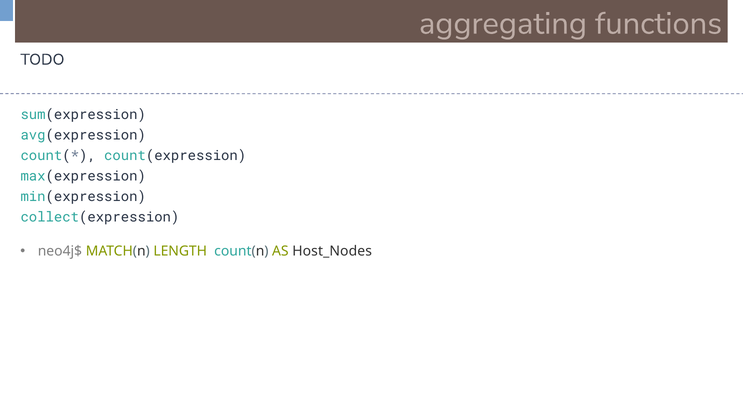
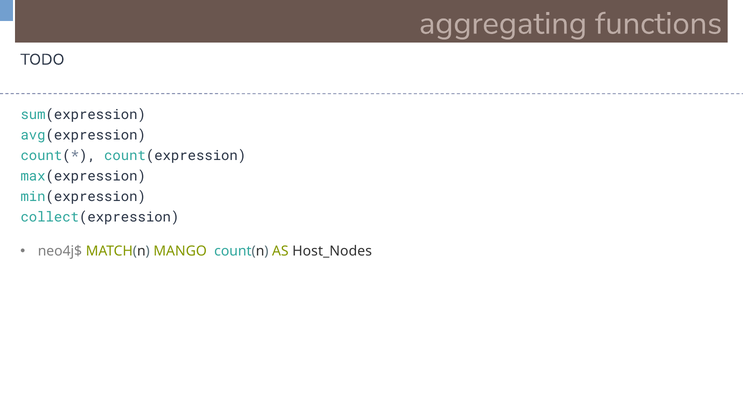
LENGTH: LENGTH -> MANGO
